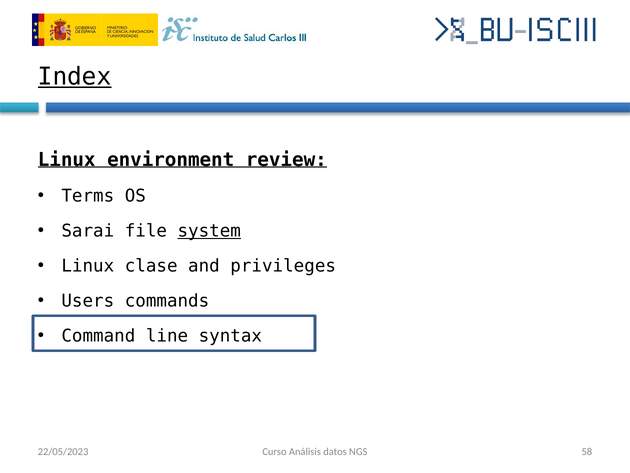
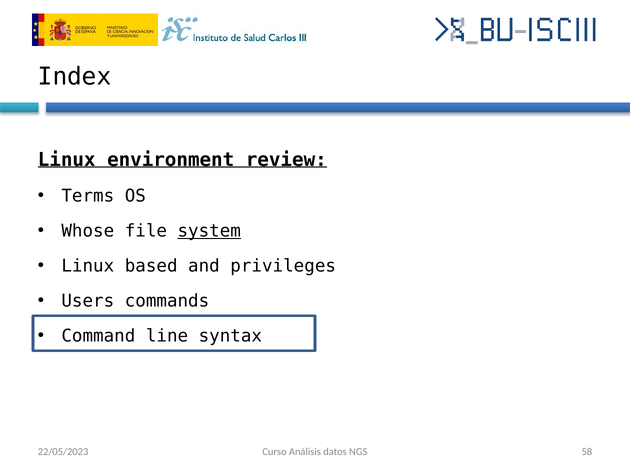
Index underline: present -> none
Sarai: Sarai -> Whose
clase: clase -> based
